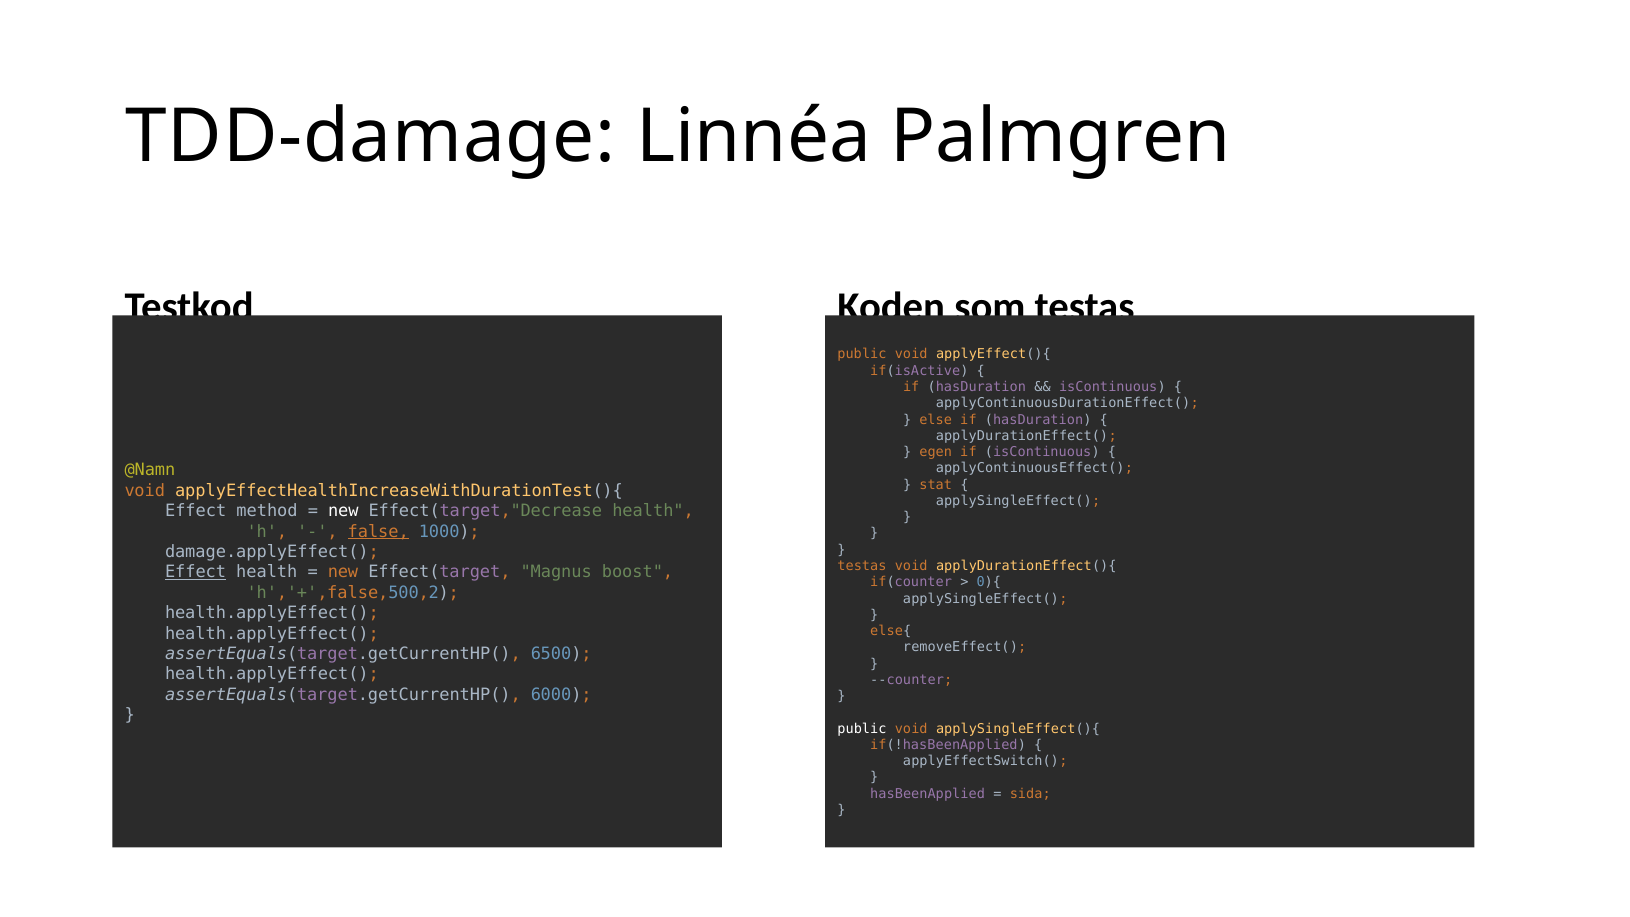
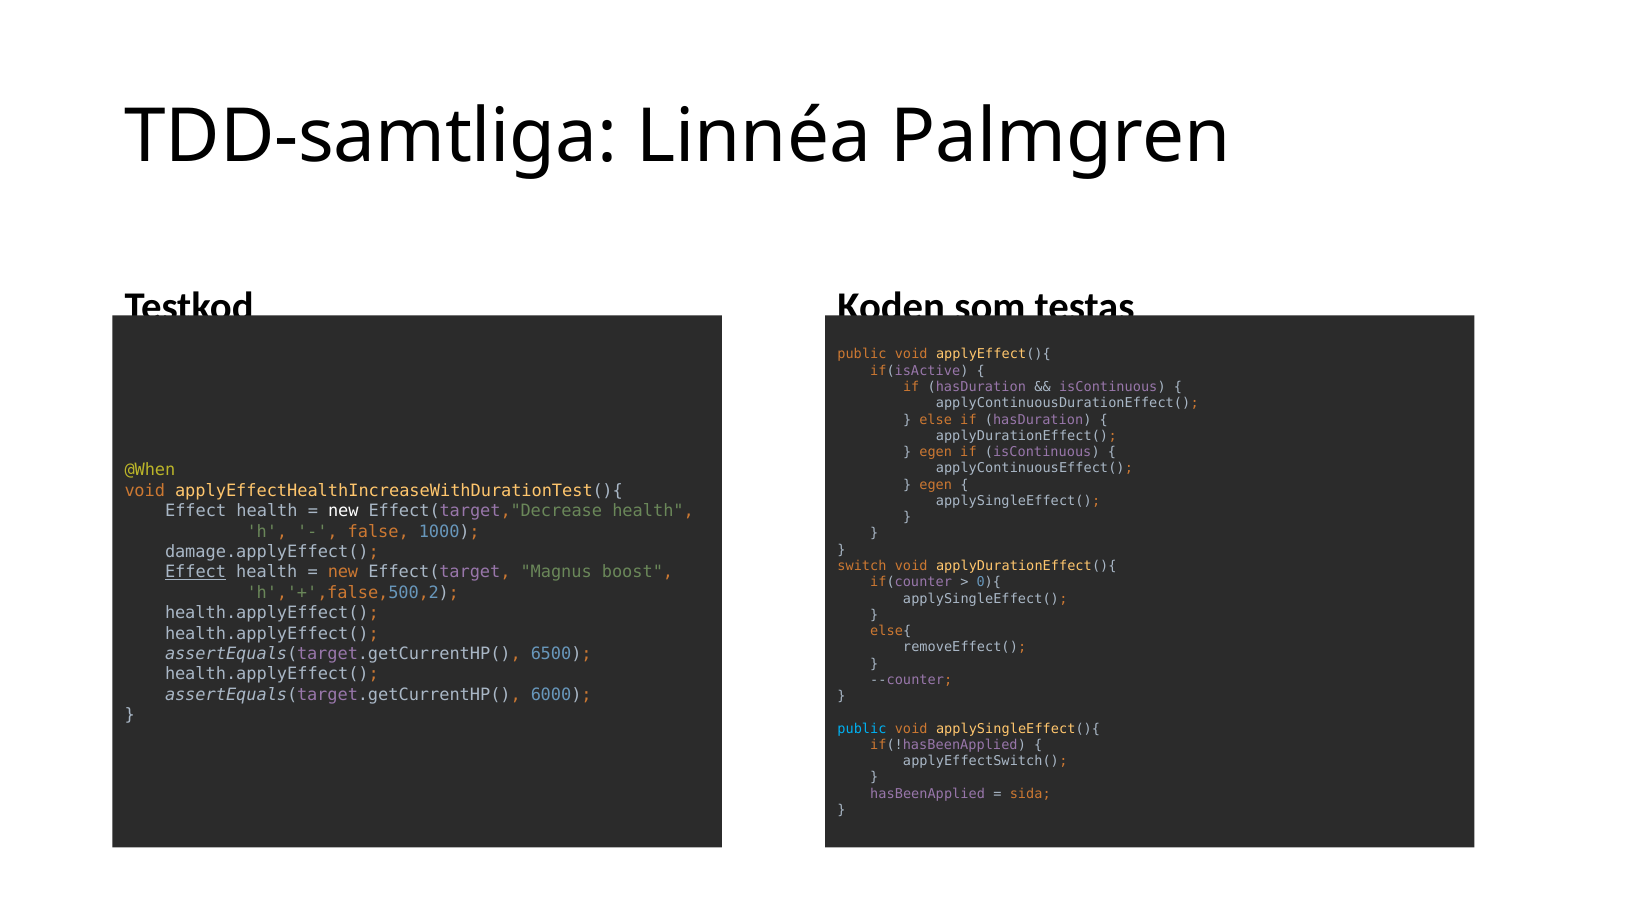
TDD-damage: TDD-damage -> TDD-samtliga
@Namn: @Namn -> @When
stat at (936, 485): stat -> egen
method at (267, 511): method -> health
false underline: present -> none
testas at (862, 566): testas -> switch
public at (862, 729) colour: white -> light blue
